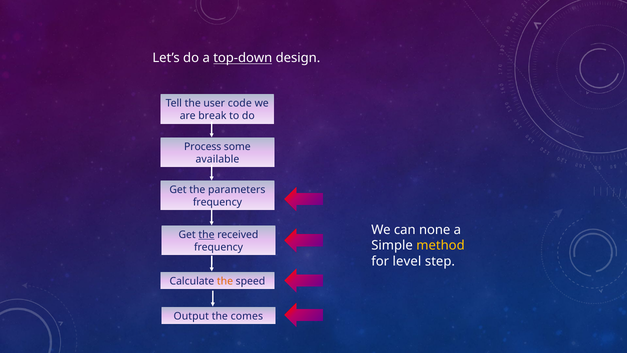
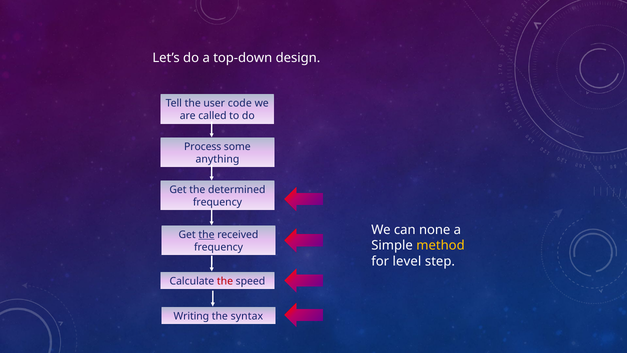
top-down underline: present -> none
break: break -> called
available: available -> anything
parameters: parameters -> determined
the at (225, 281) colour: orange -> red
Output: Output -> Writing
comes: comes -> syntax
